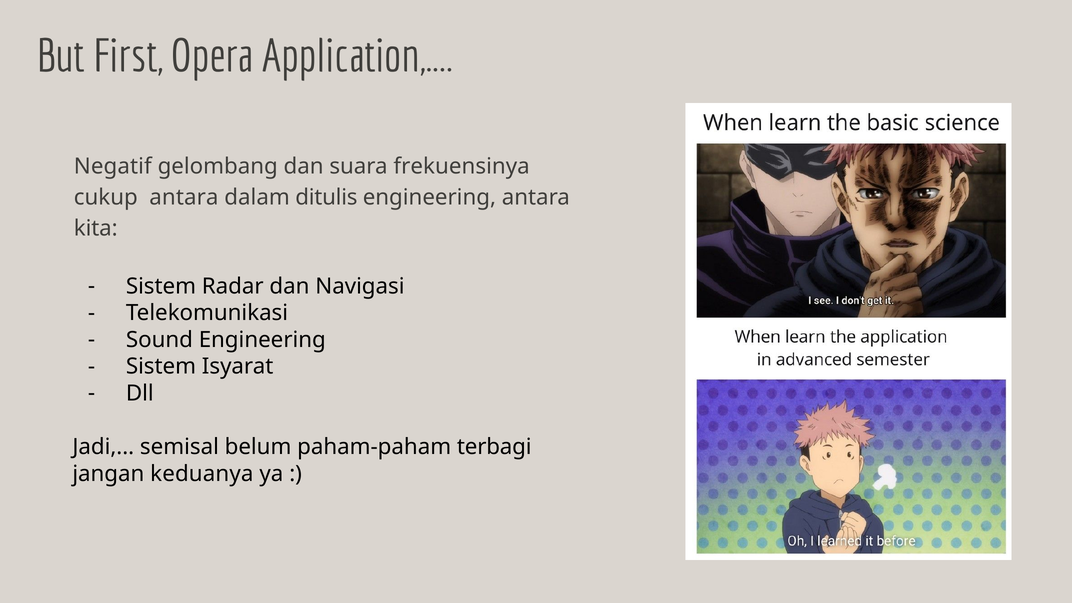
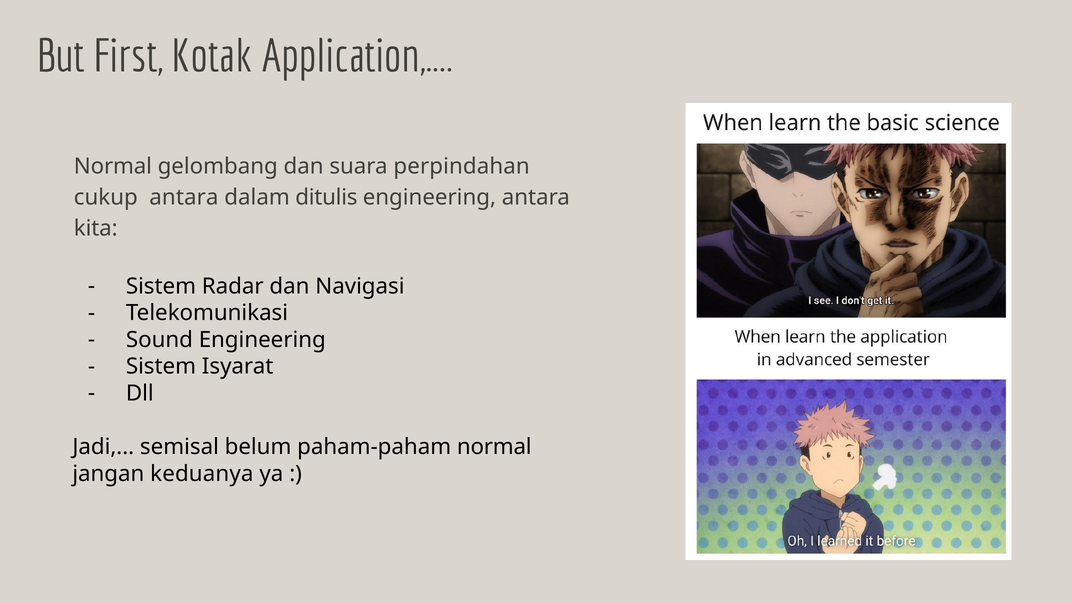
Opera: Opera -> Kotak
Negatif at (113, 166): Negatif -> Normal
frekuensinya: frekuensinya -> perpindahan
paham-paham terbagi: terbagi -> normal
